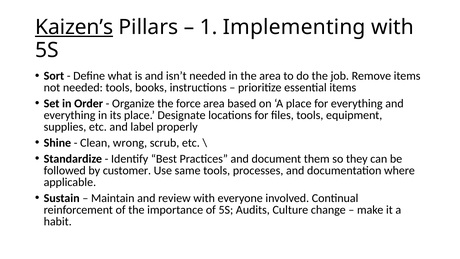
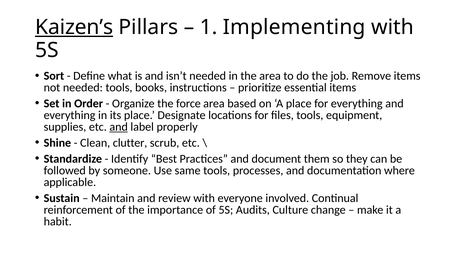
and at (119, 127) underline: none -> present
wrong: wrong -> clutter
customer: customer -> someone
